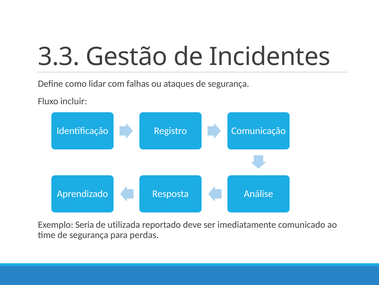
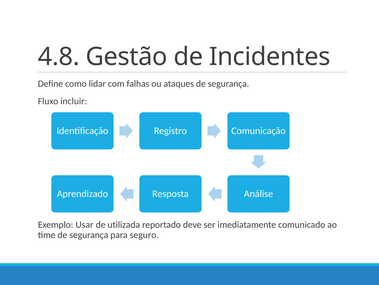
3.3: 3.3 -> 4.8
Seria: Seria -> Usar
perdas: perdas -> seguro
